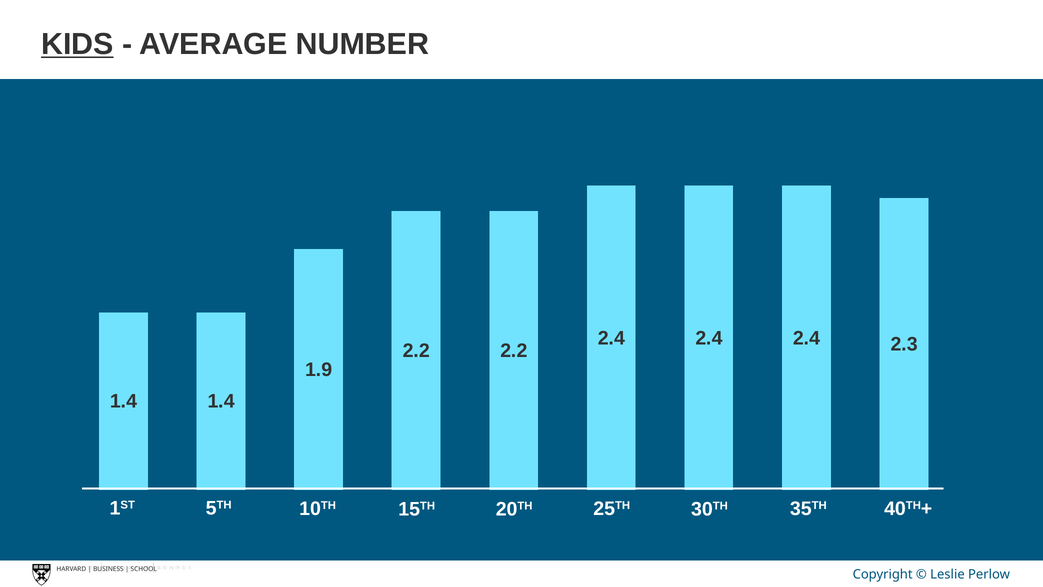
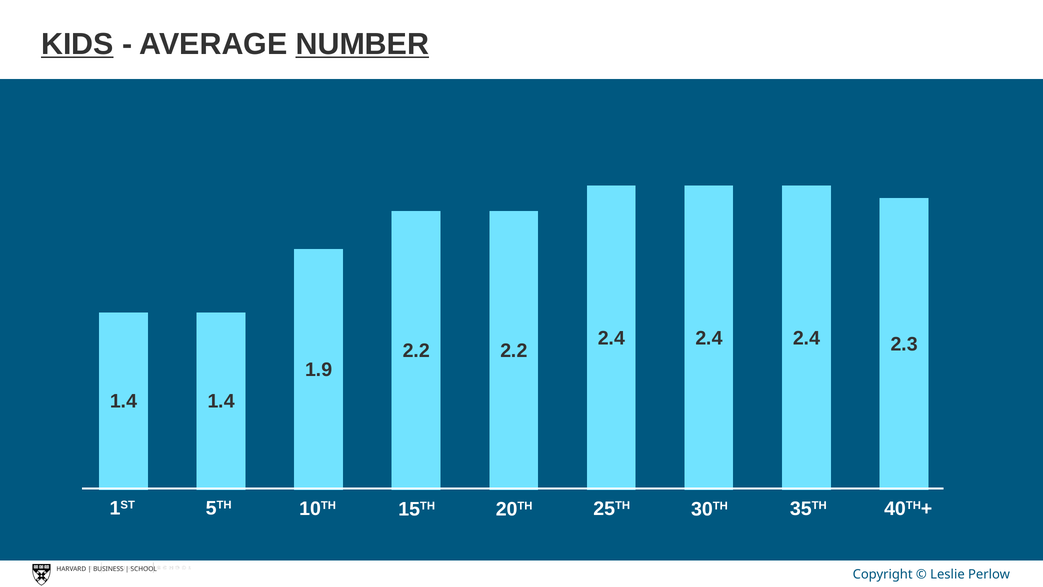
NUMBER underline: none -> present
